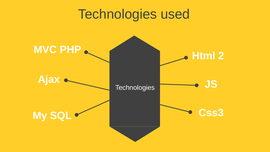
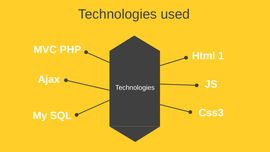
2: 2 -> 1
